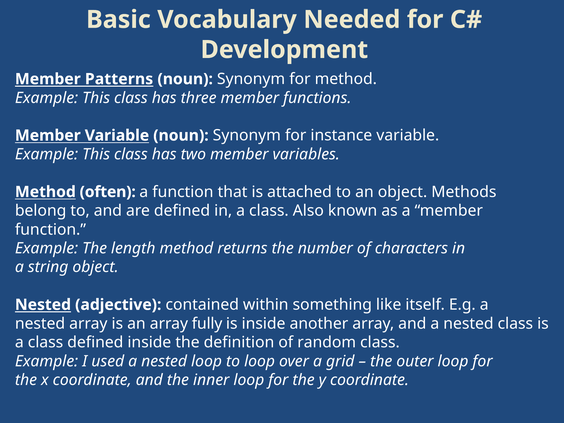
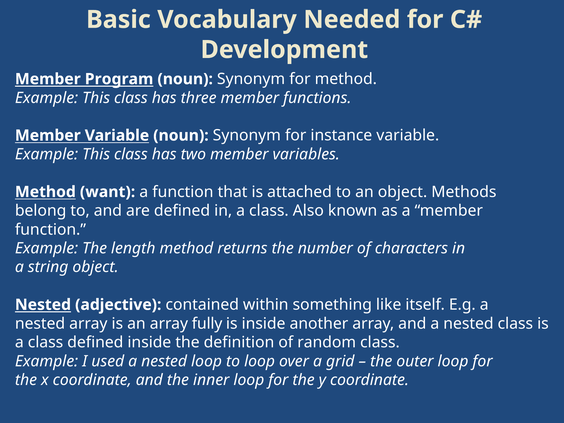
Patterns: Patterns -> Program
often: often -> want
